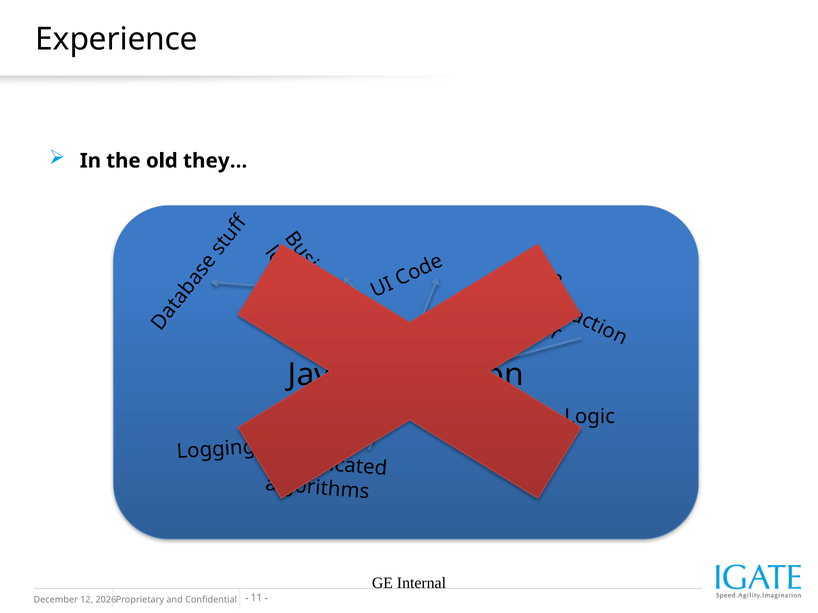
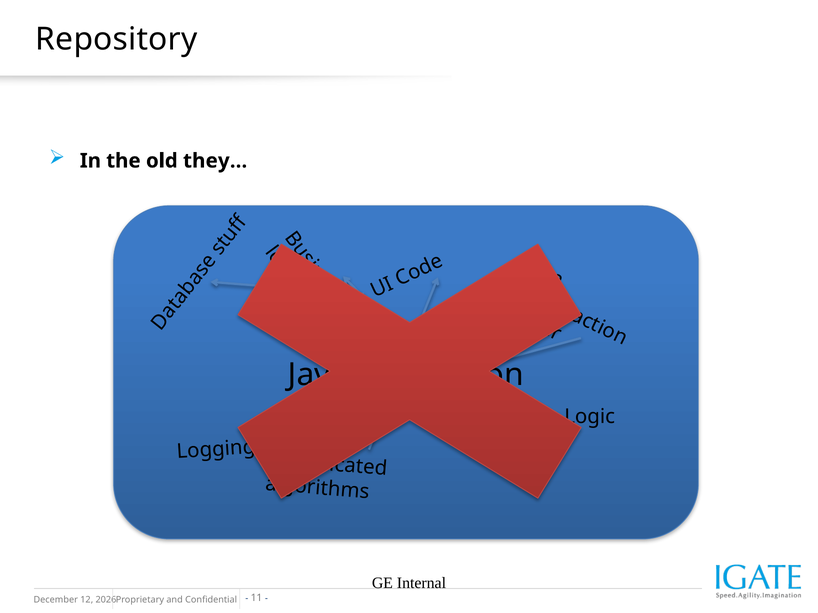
Experience: Experience -> Repository
